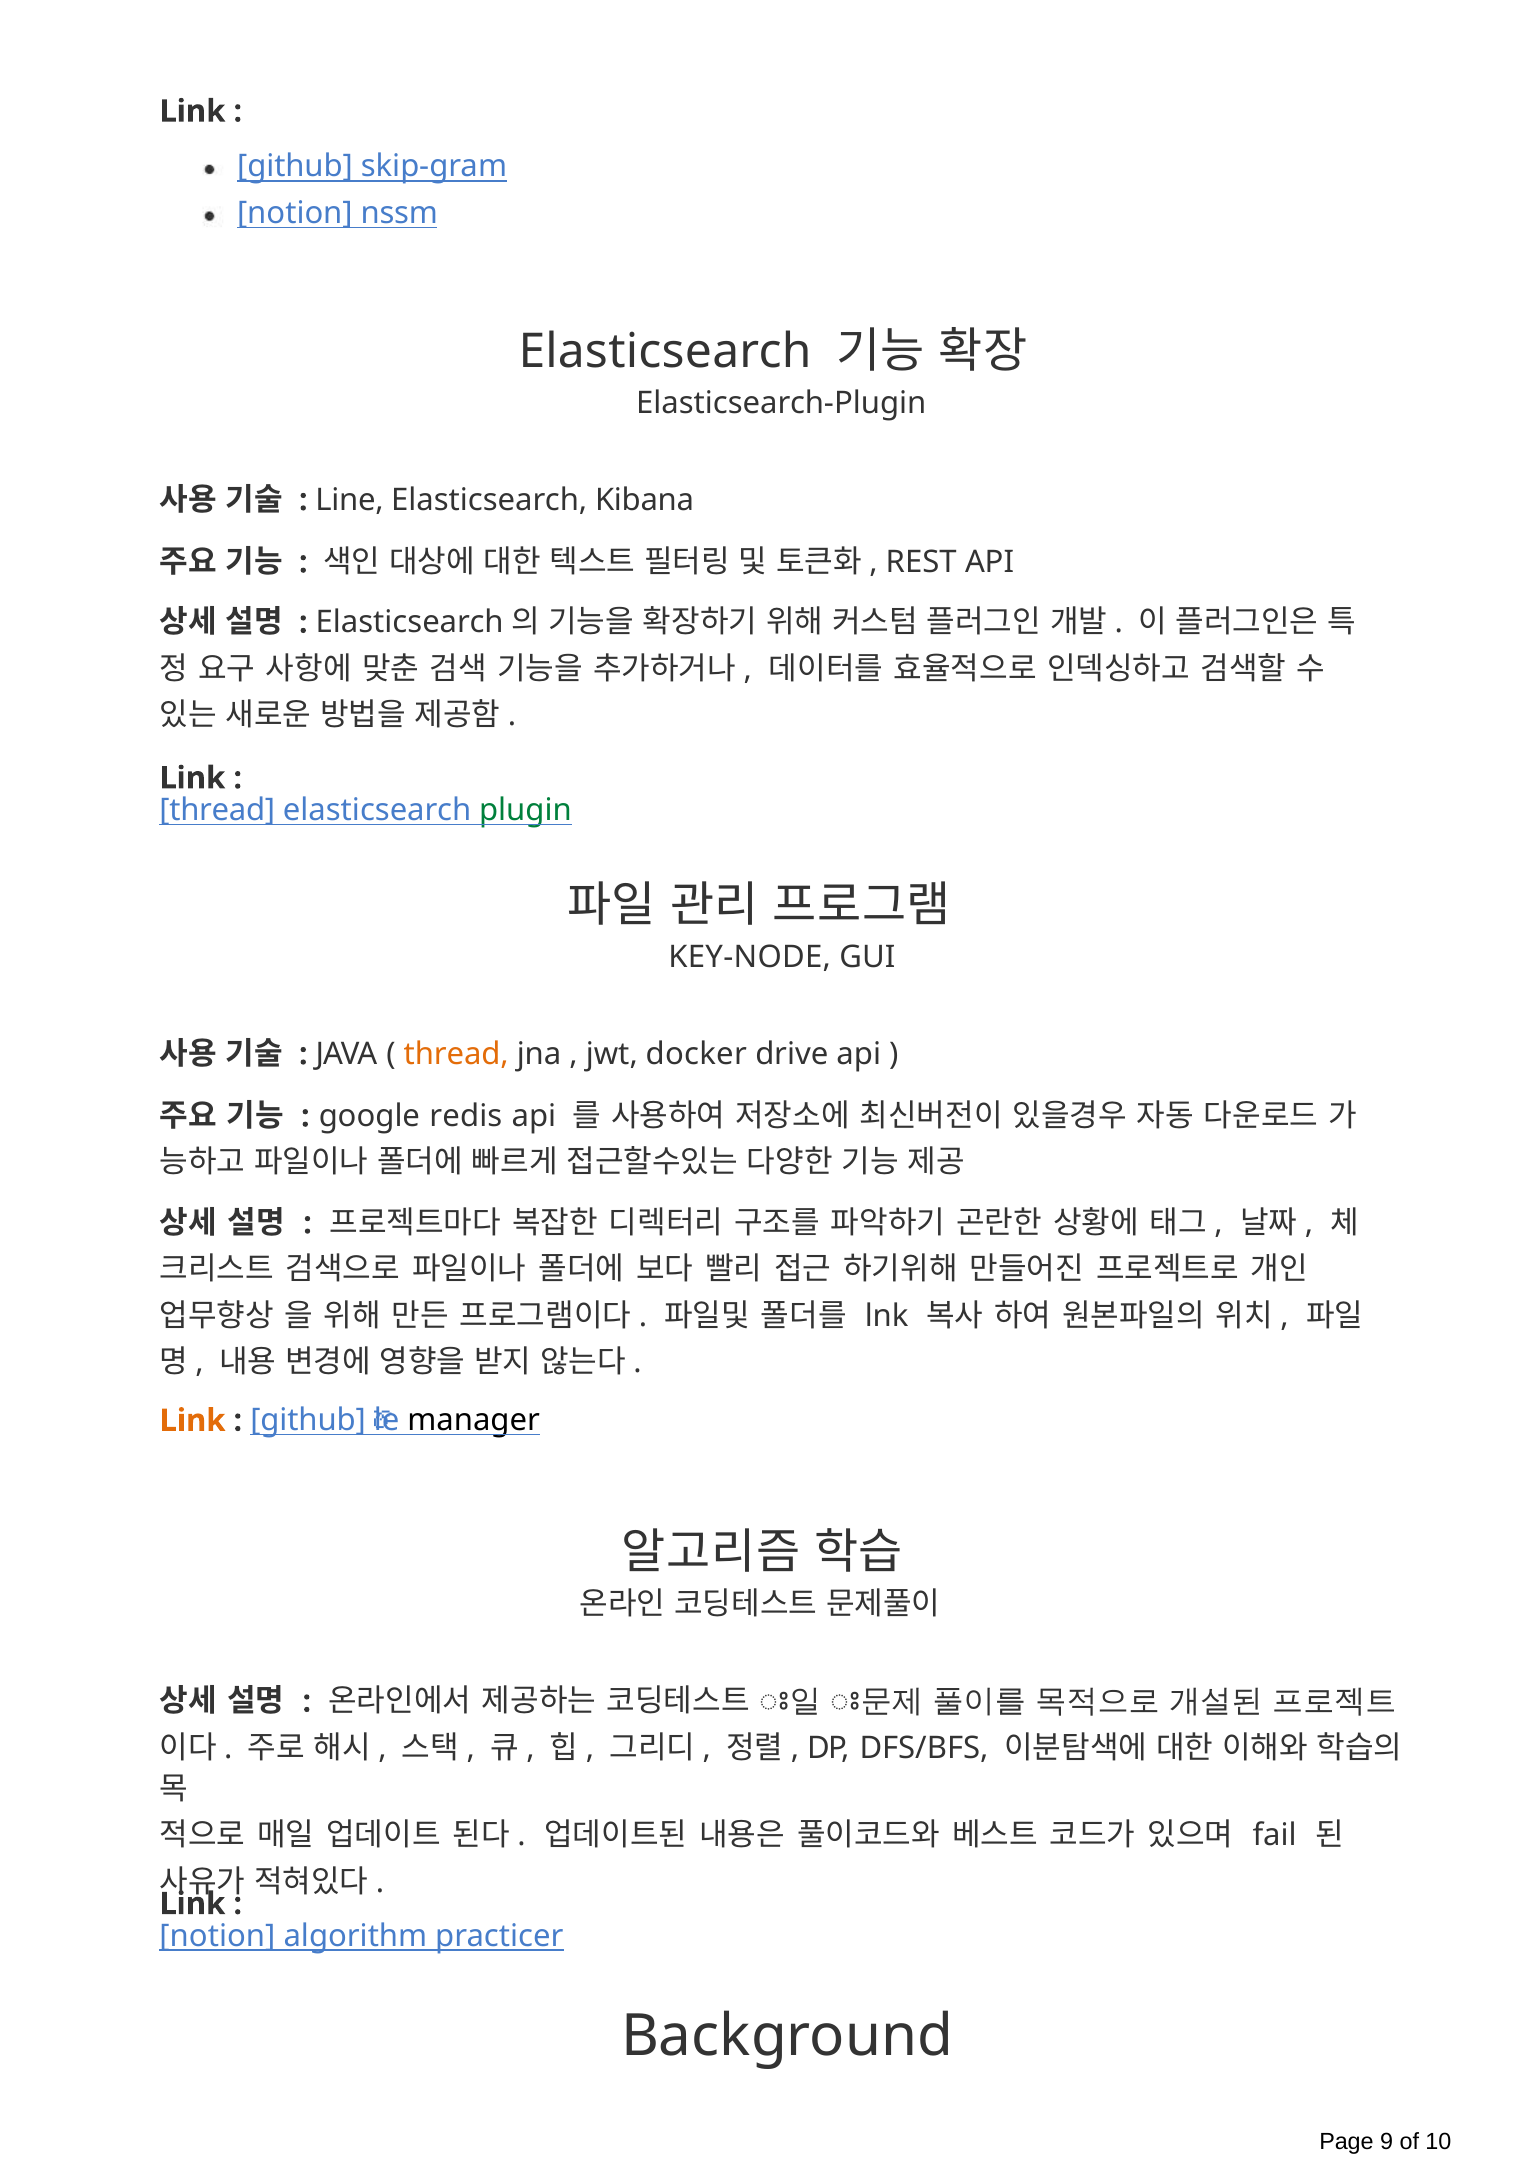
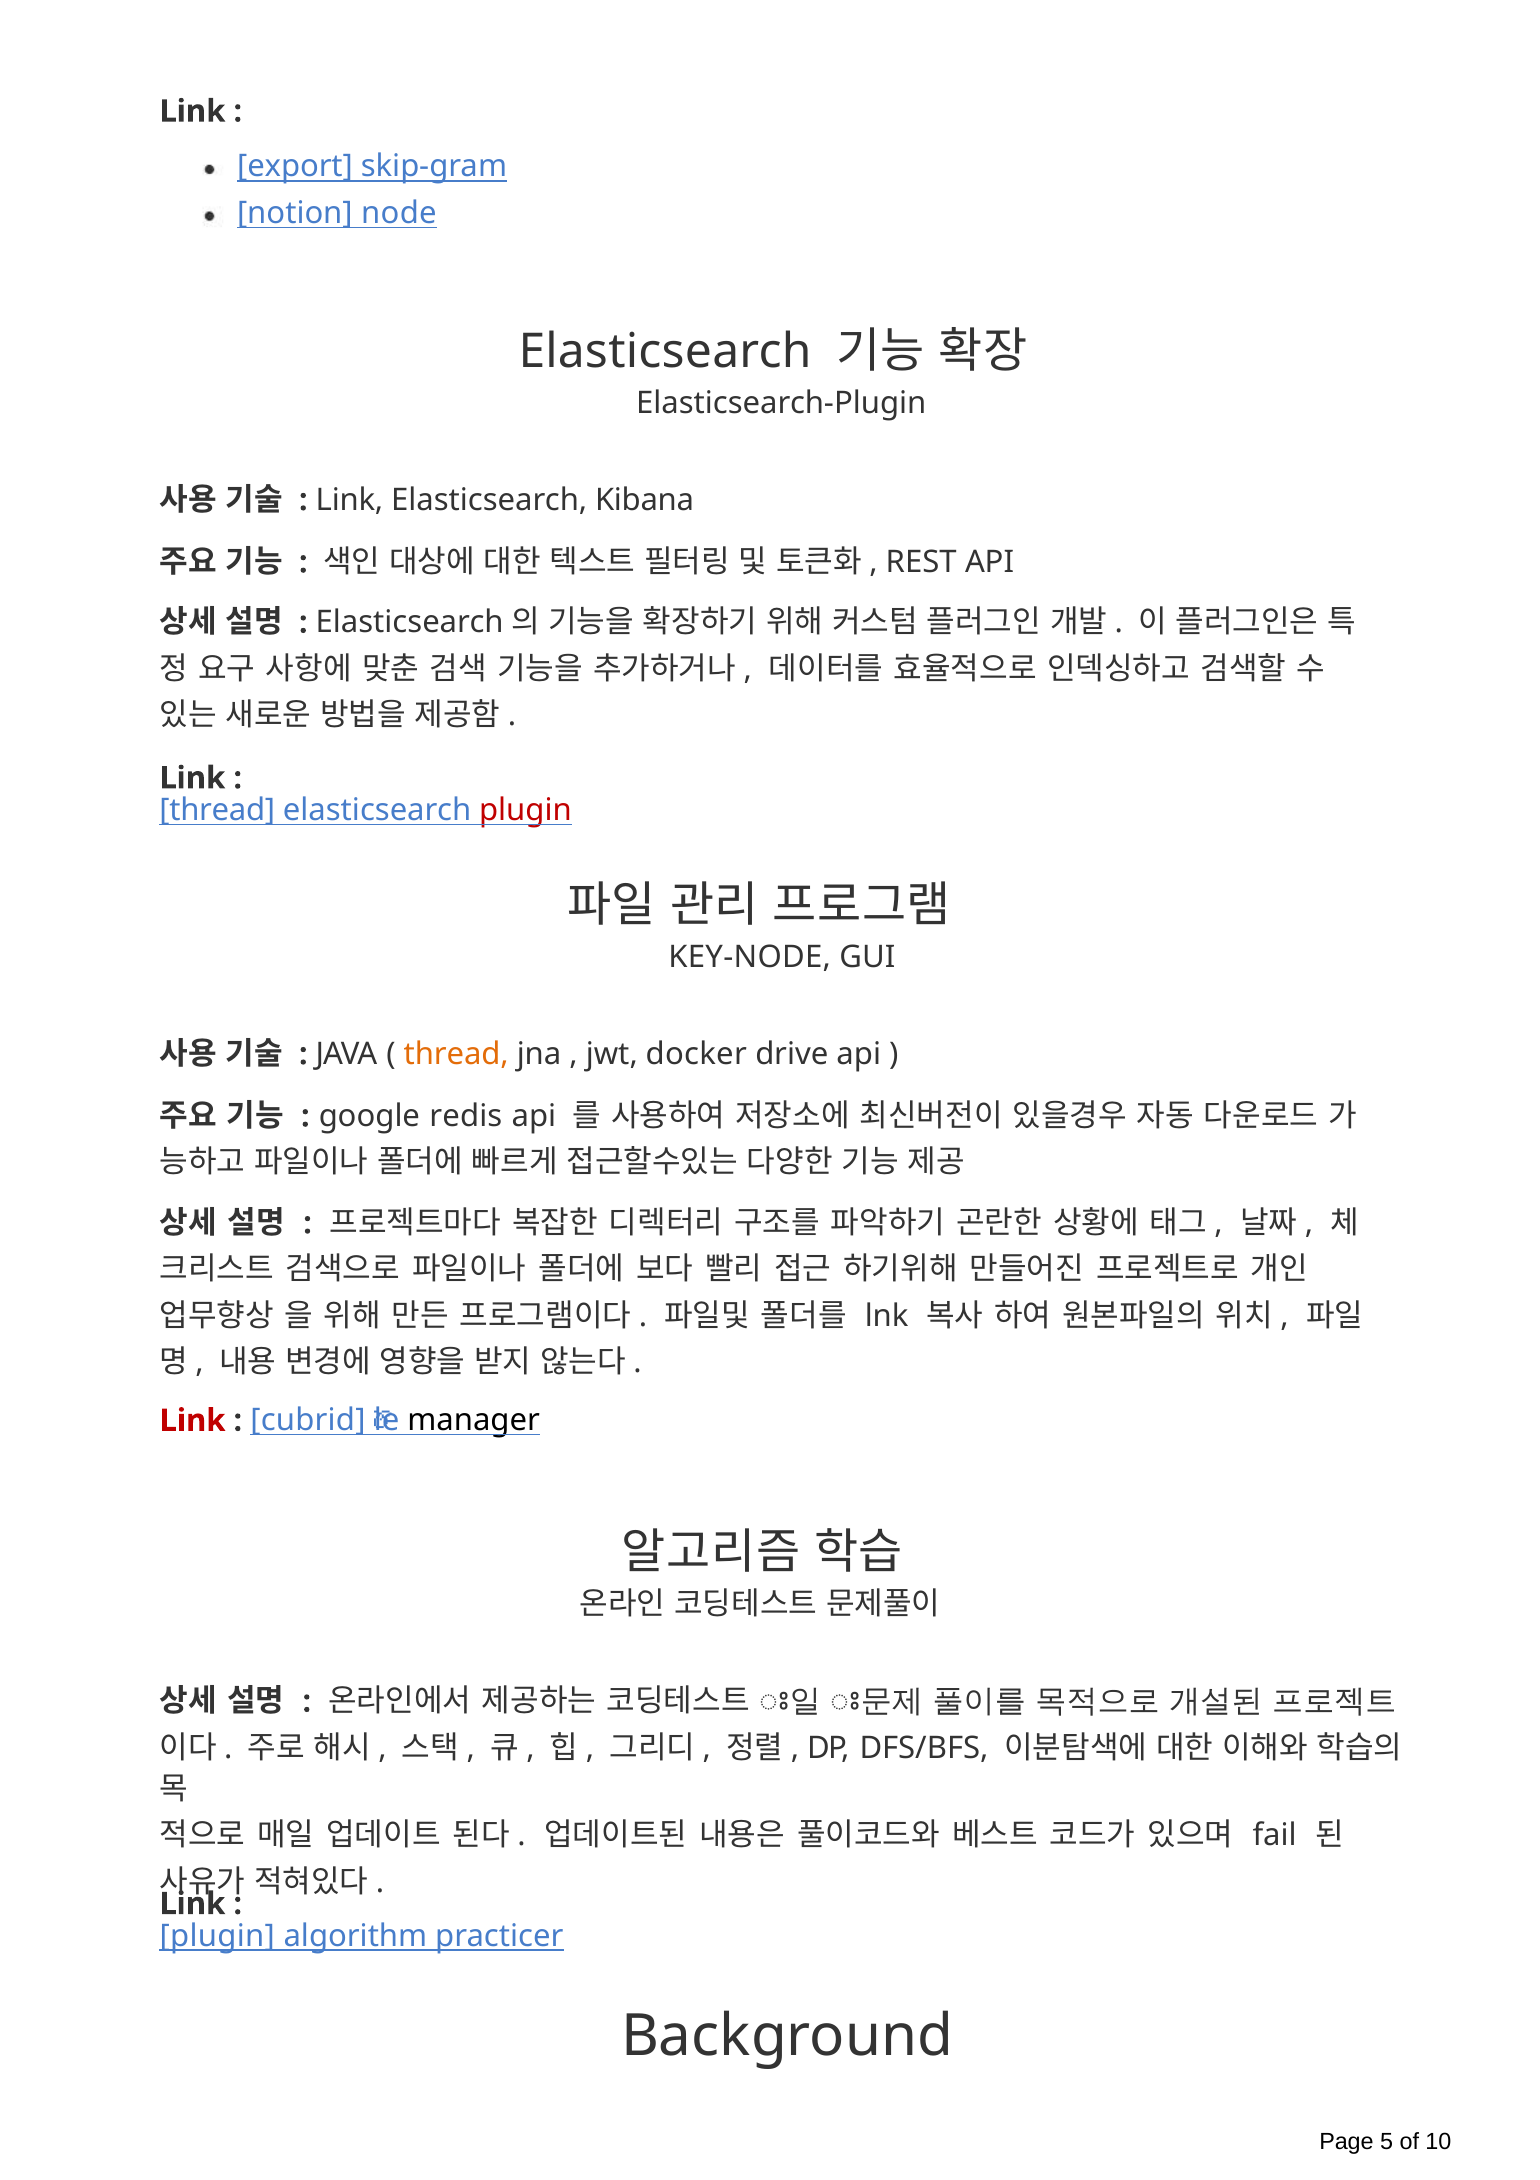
github at (295, 167): github -> export
nssm: nssm -> node
Line at (350, 500): Line -> Link
plugin at (525, 811) colour: green -> red
Link at (192, 1421) colour: orange -> red
github at (308, 1421): github -> cubrid
notion at (217, 1936): notion -> plugin
9: 9 -> 5
